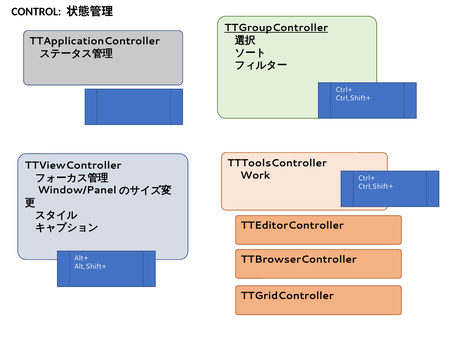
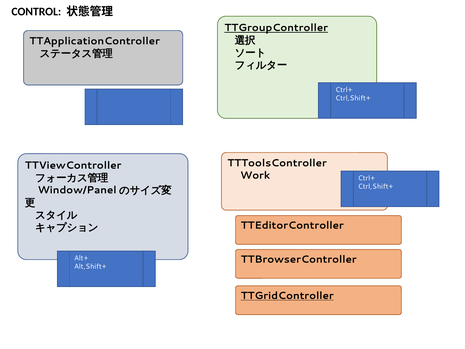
TTGridController underline: none -> present
